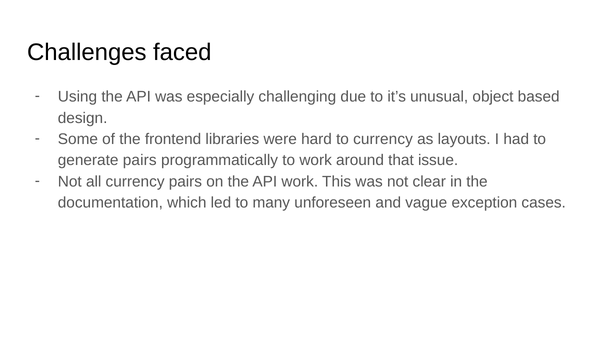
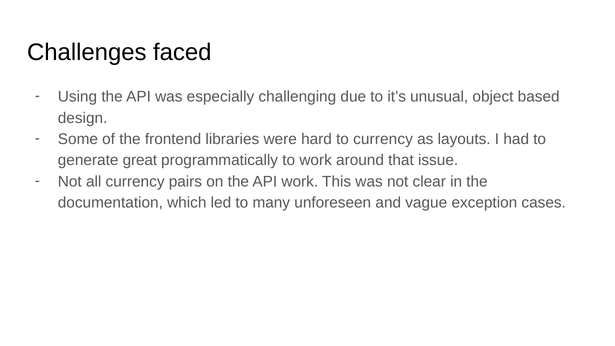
generate pairs: pairs -> great
